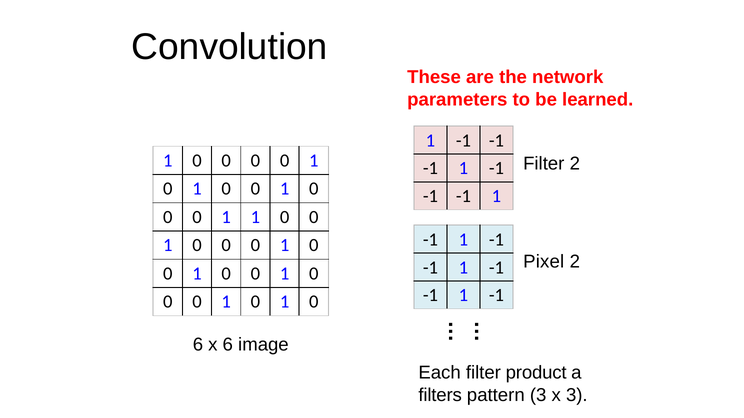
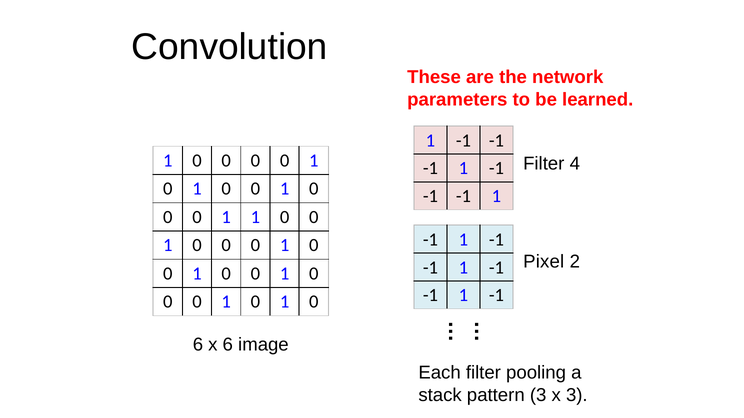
Filter 2: 2 -> 4
product: product -> pooling
filters: filters -> stack
